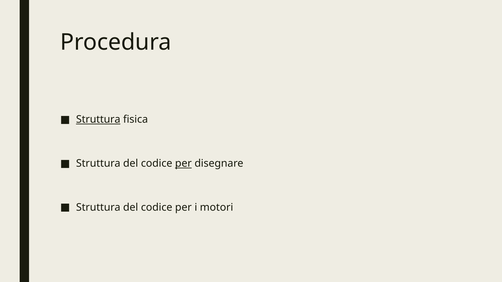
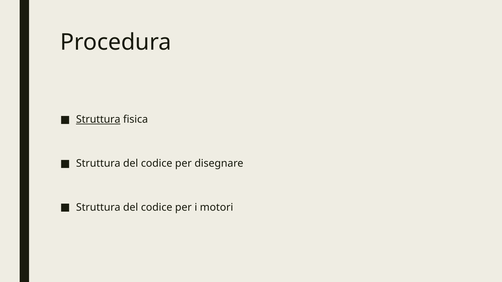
per at (183, 164) underline: present -> none
